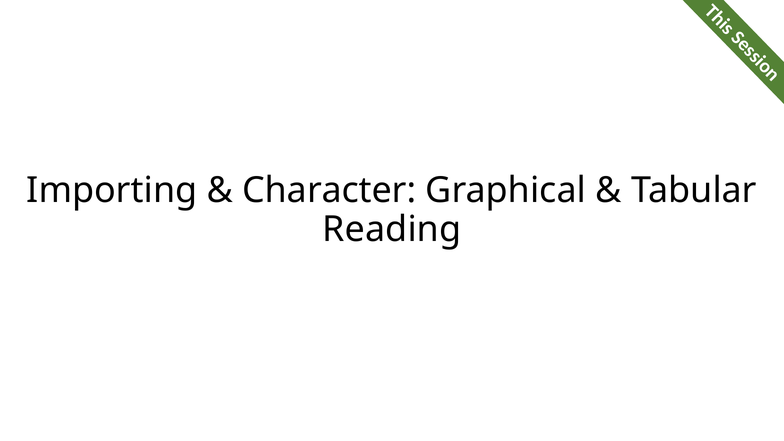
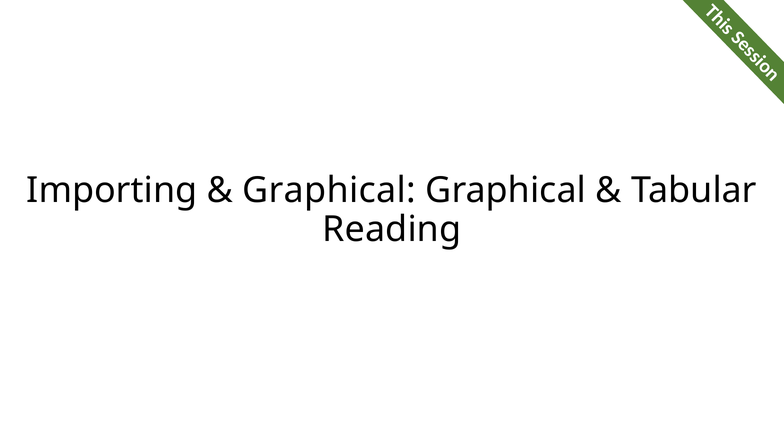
Character at (329, 190): Character -> Graphical
